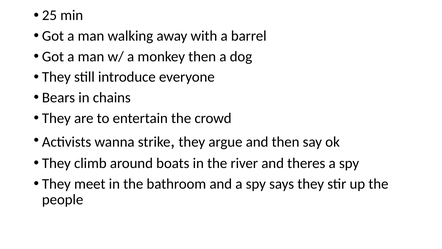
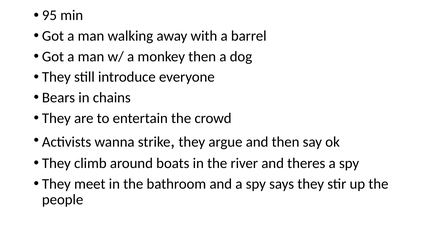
25: 25 -> 95
